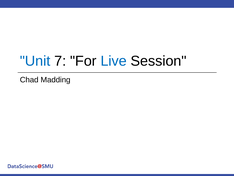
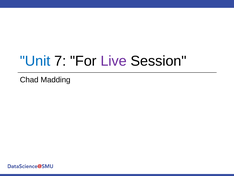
Live colour: blue -> purple
